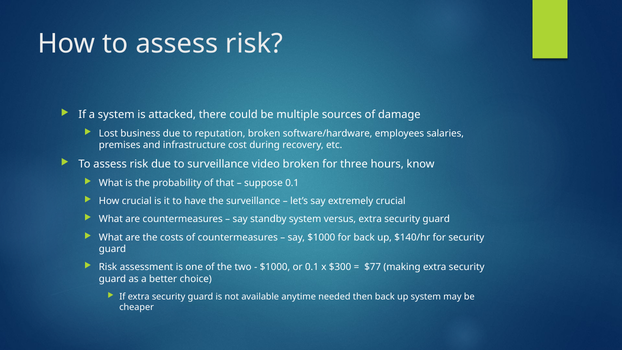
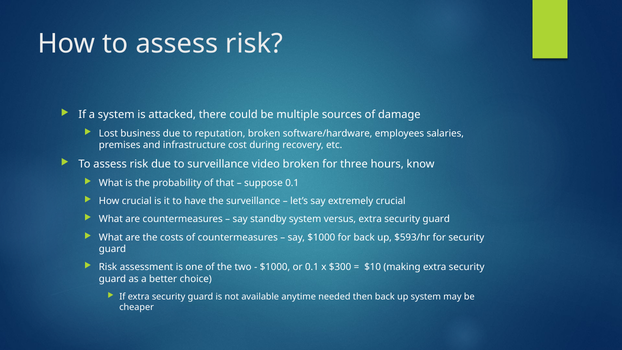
$140/hr: $140/hr -> $593/hr
$77: $77 -> $10
